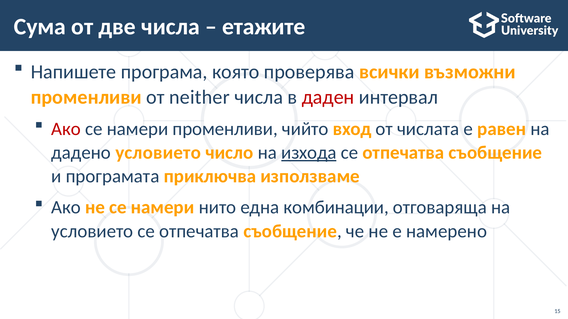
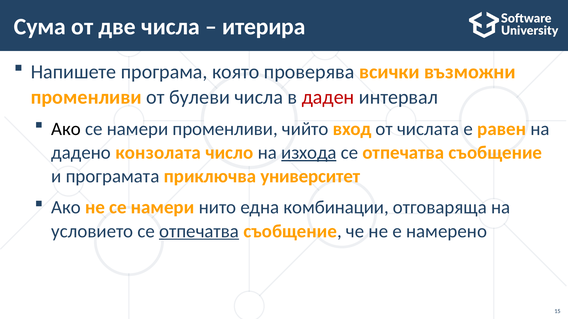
етажите: етажите -> итерира
neither: neither -> булеви
Ако at (66, 129) colour: red -> black
дадено условието: условието -> конзолата
използваме: използваме -> университет
отпечатва at (199, 231) underline: none -> present
